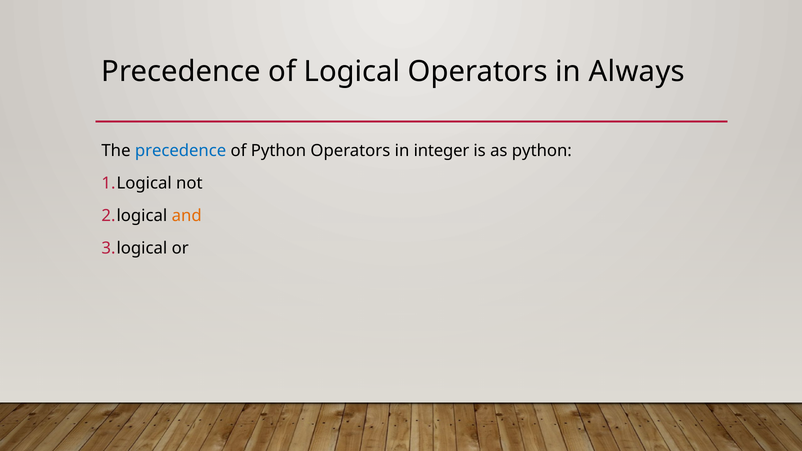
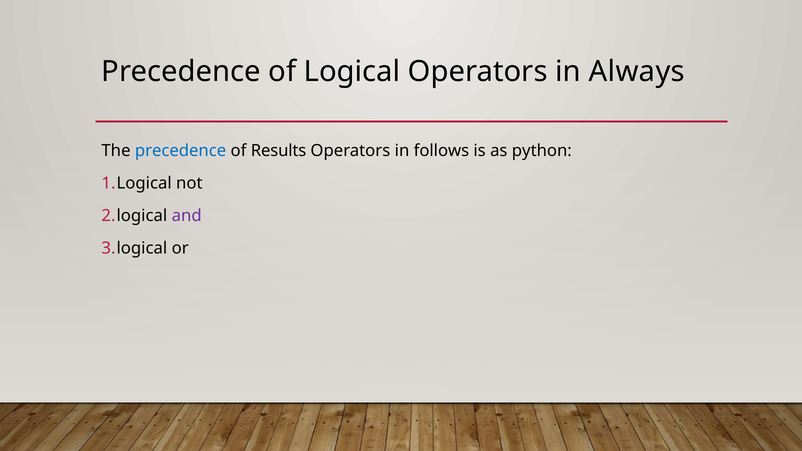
of Python: Python -> Results
integer: integer -> follows
and colour: orange -> purple
